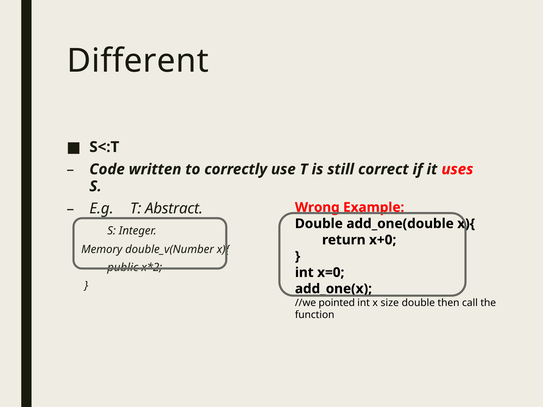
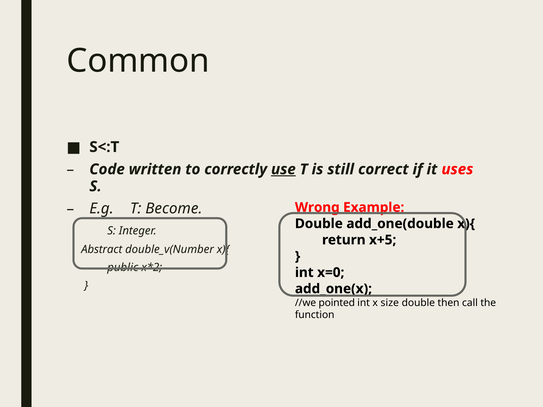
Different: Different -> Common
use underline: none -> present
Abstract: Abstract -> Become
x+0: x+0 -> x+5
Memory: Memory -> Abstract
